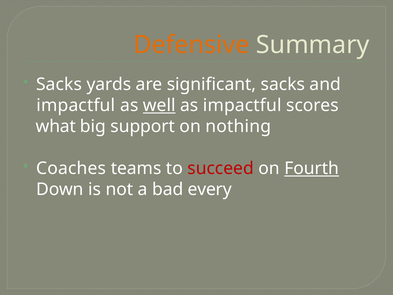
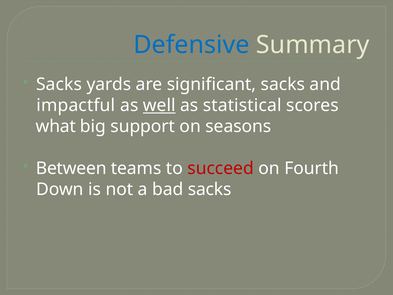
Defensive colour: orange -> blue
as impactful: impactful -> statistical
nothing: nothing -> seasons
Coaches: Coaches -> Between
Fourth underline: present -> none
bad every: every -> sacks
